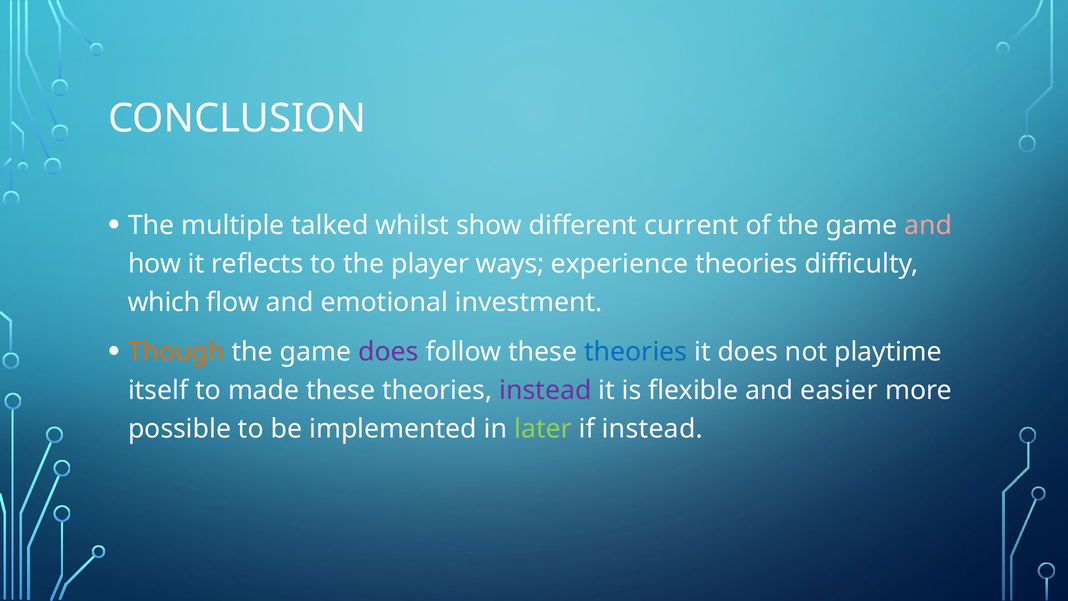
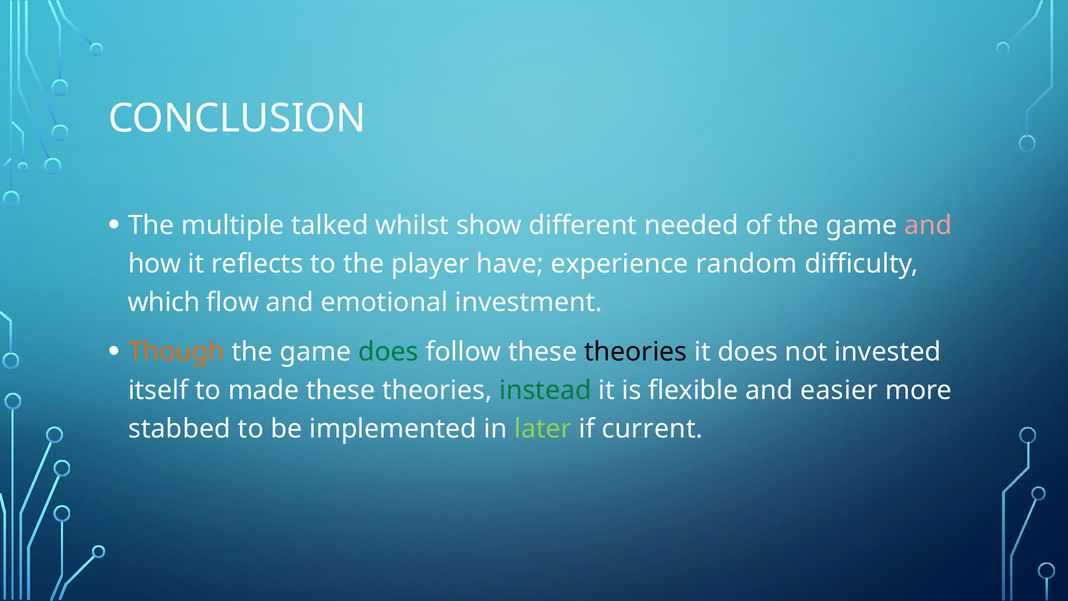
current: current -> needed
ways: ways -> have
experience theories: theories -> random
does at (388, 352) colour: purple -> green
theories at (636, 352) colour: blue -> black
playtime: playtime -> invested
instead at (545, 390) colour: purple -> green
possible: possible -> stabbed
if instead: instead -> current
